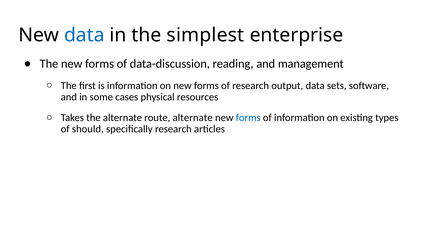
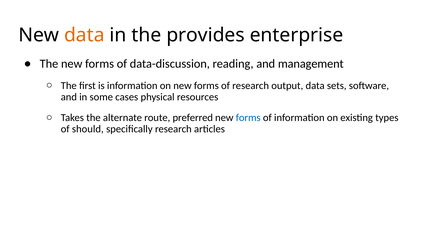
data at (84, 35) colour: blue -> orange
simplest: simplest -> provides
route alternate: alternate -> preferred
